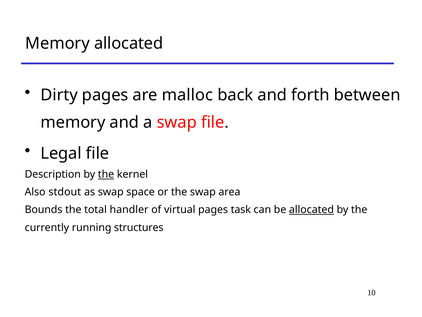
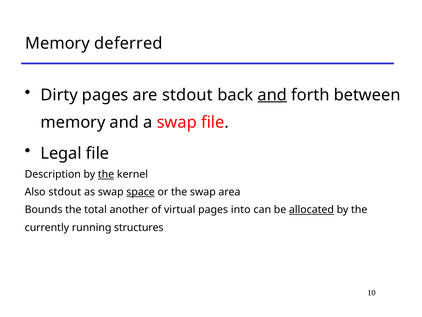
Memory allocated: allocated -> deferred
are malloc: malloc -> stdout
and at (272, 95) underline: none -> present
space underline: none -> present
handler: handler -> another
task: task -> into
